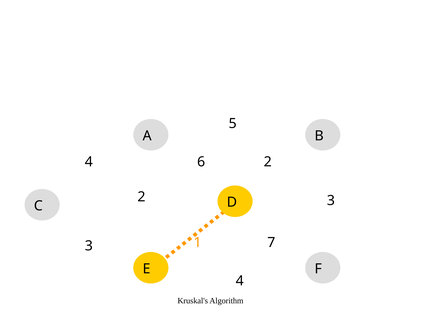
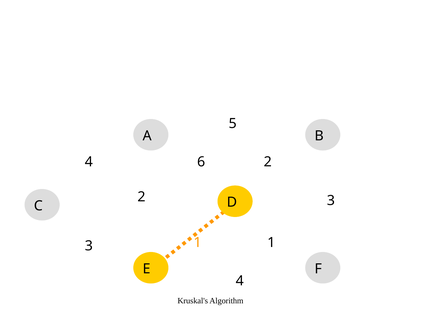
1 7: 7 -> 1
